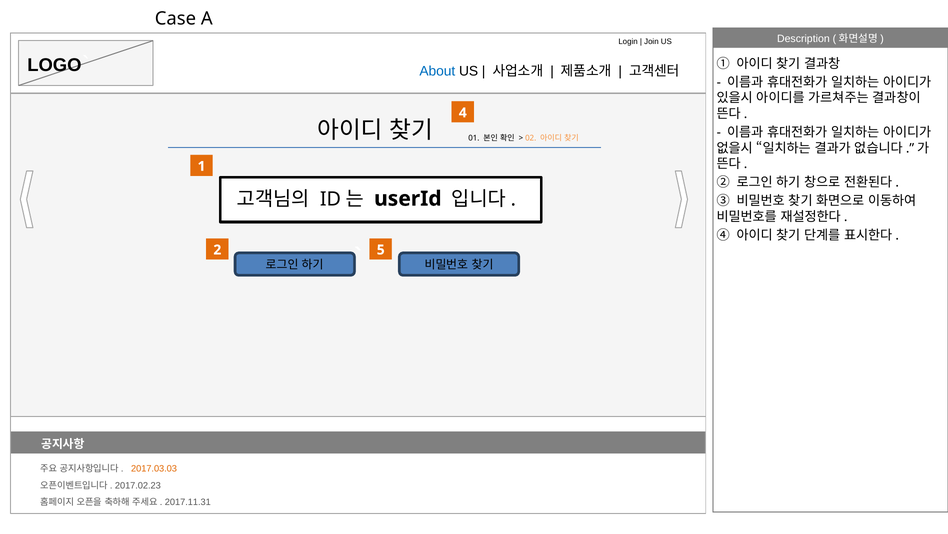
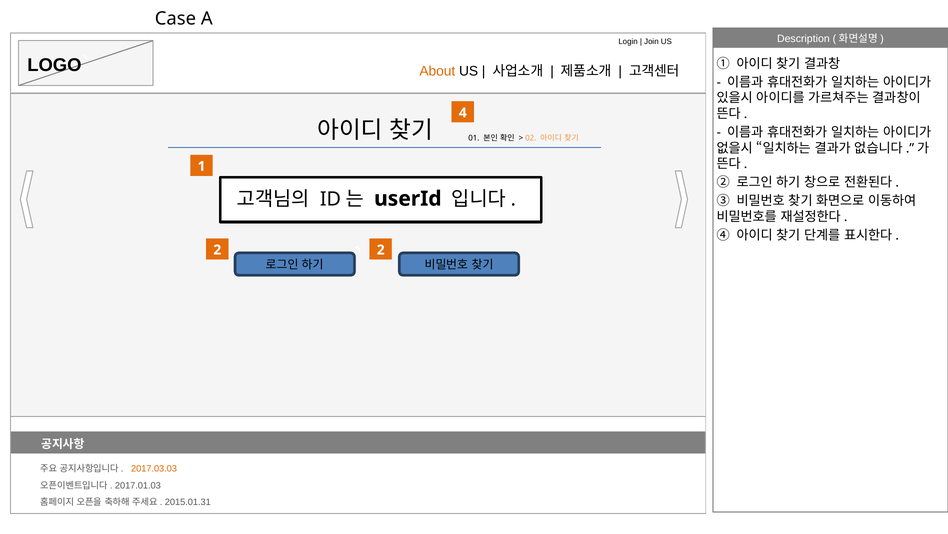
About colour: blue -> orange
2 5: 5 -> 2
2017.02.23: 2017.02.23 -> 2017.01.03
2017.11.31: 2017.11.31 -> 2015.01.31
